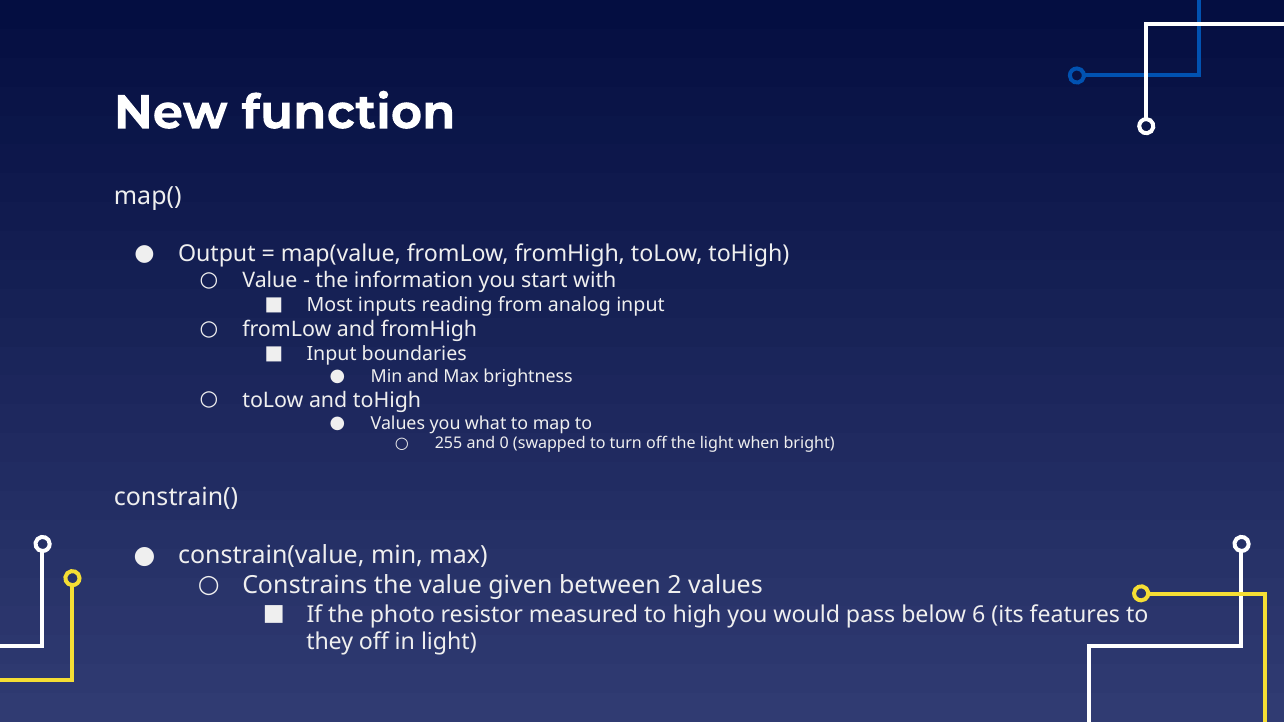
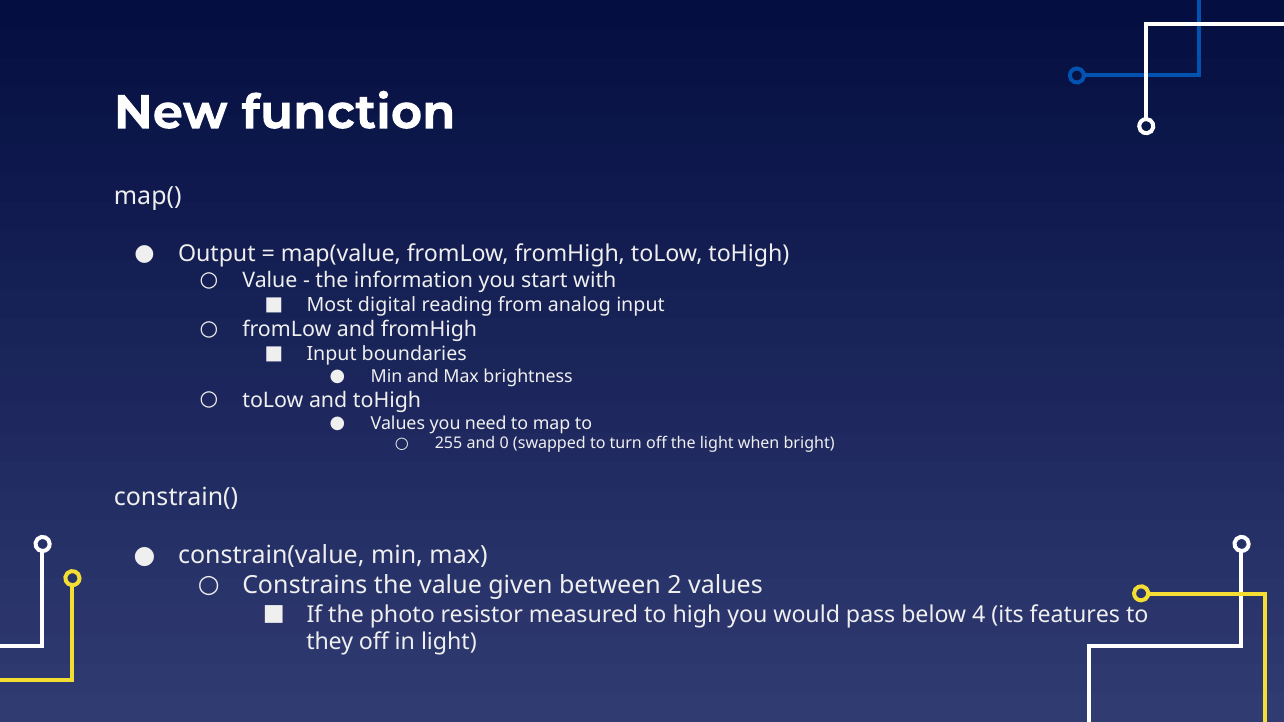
inputs: inputs -> digital
what: what -> need
6: 6 -> 4
